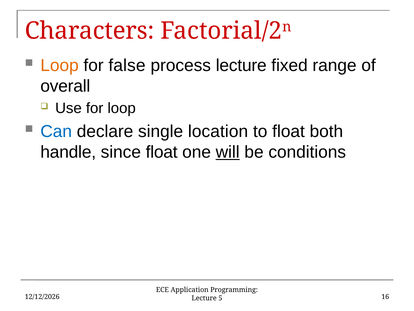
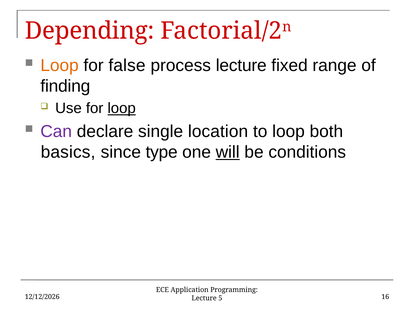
Characters: Characters -> Depending
overall: overall -> finding
loop at (122, 108) underline: none -> present
Can colour: blue -> purple
to float: float -> loop
handle: handle -> basics
since float: float -> type
